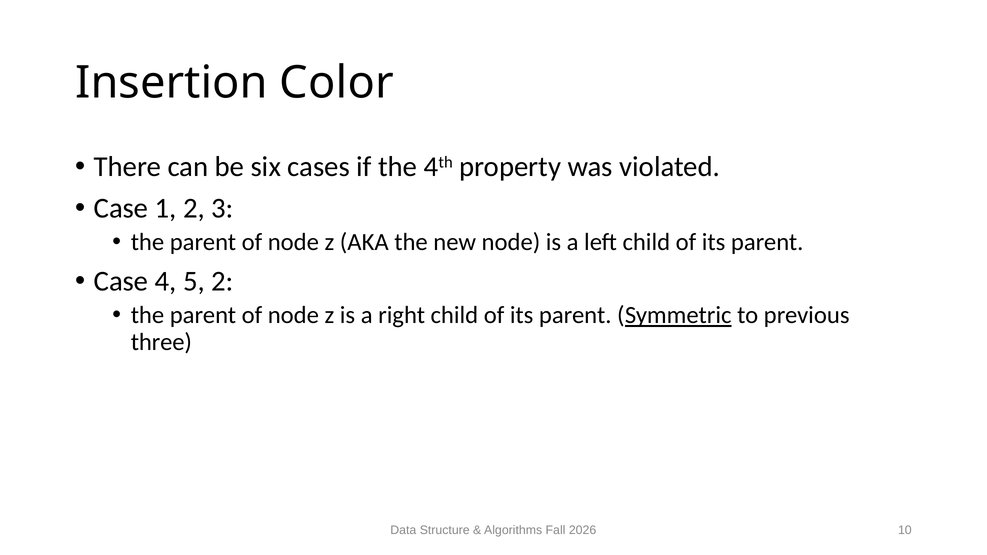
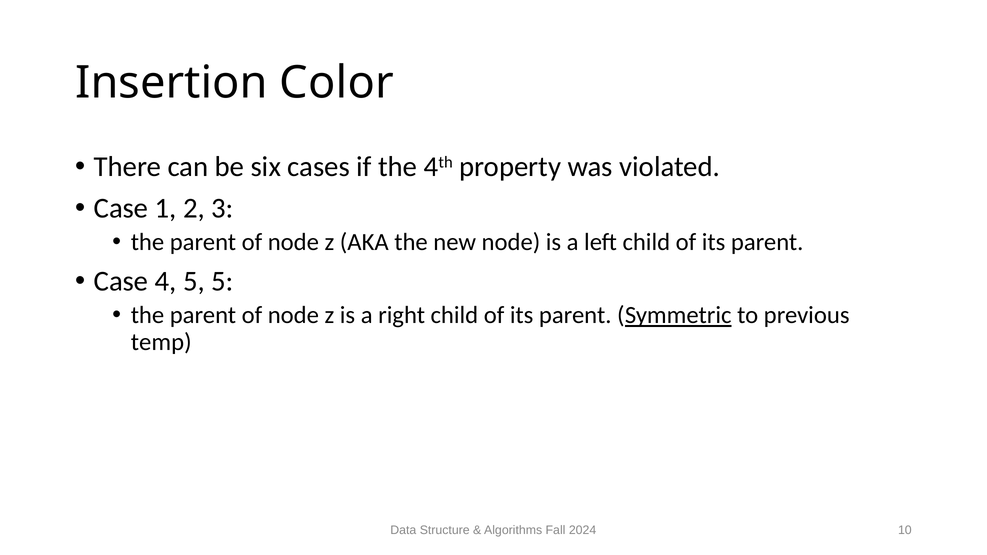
5 2: 2 -> 5
three: three -> temp
2026: 2026 -> 2024
